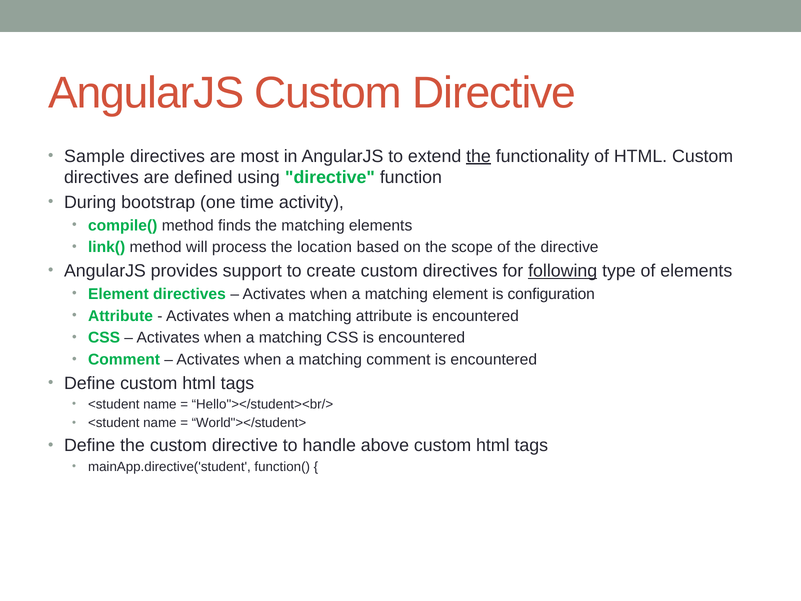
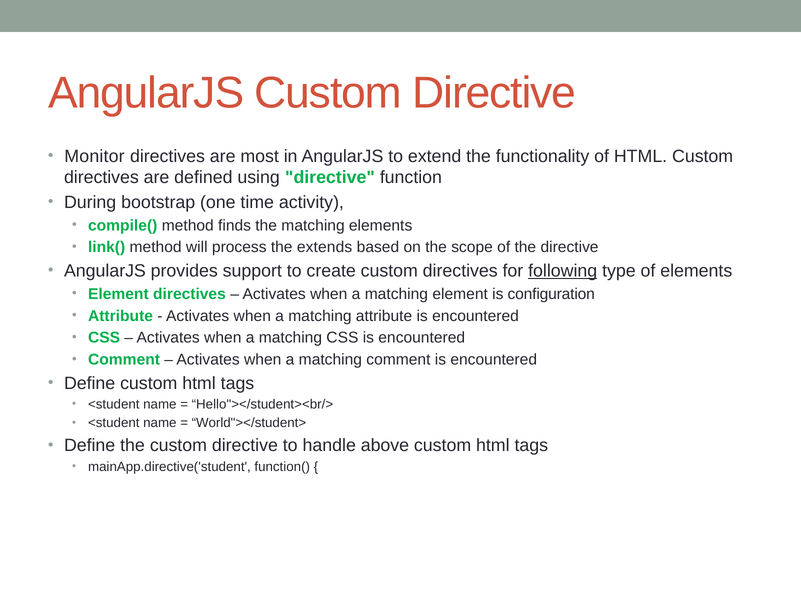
Sample: Sample -> Monitor
the at (479, 156) underline: present -> none
location: location -> extends
